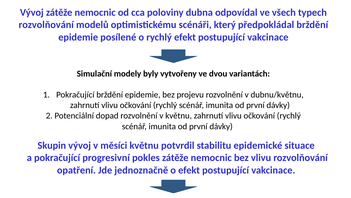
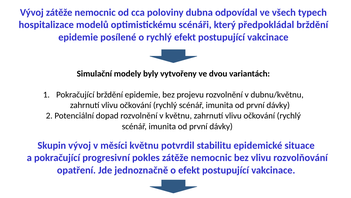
rozvolňování at (46, 25): rozvolňování -> hospitalizace
